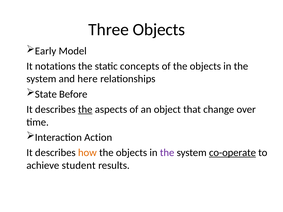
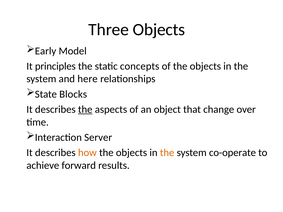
notations: notations -> principles
Before: Before -> Blocks
Action: Action -> Server
the at (167, 153) colour: purple -> orange
co-operate underline: present -> none
student: student -> forward
